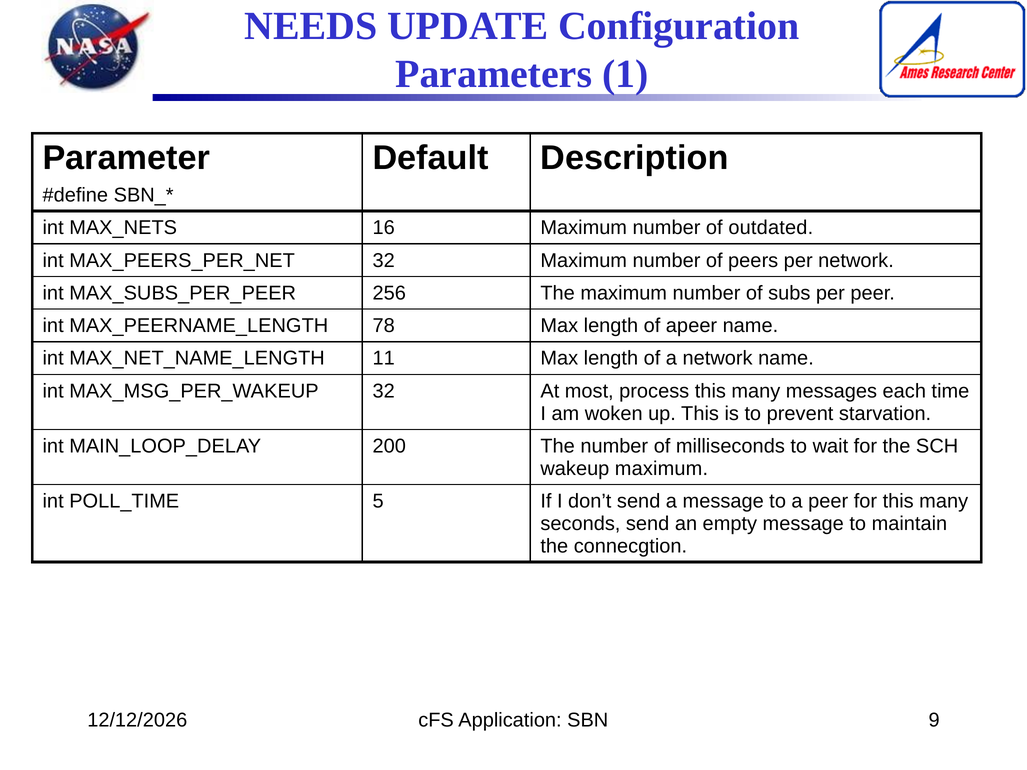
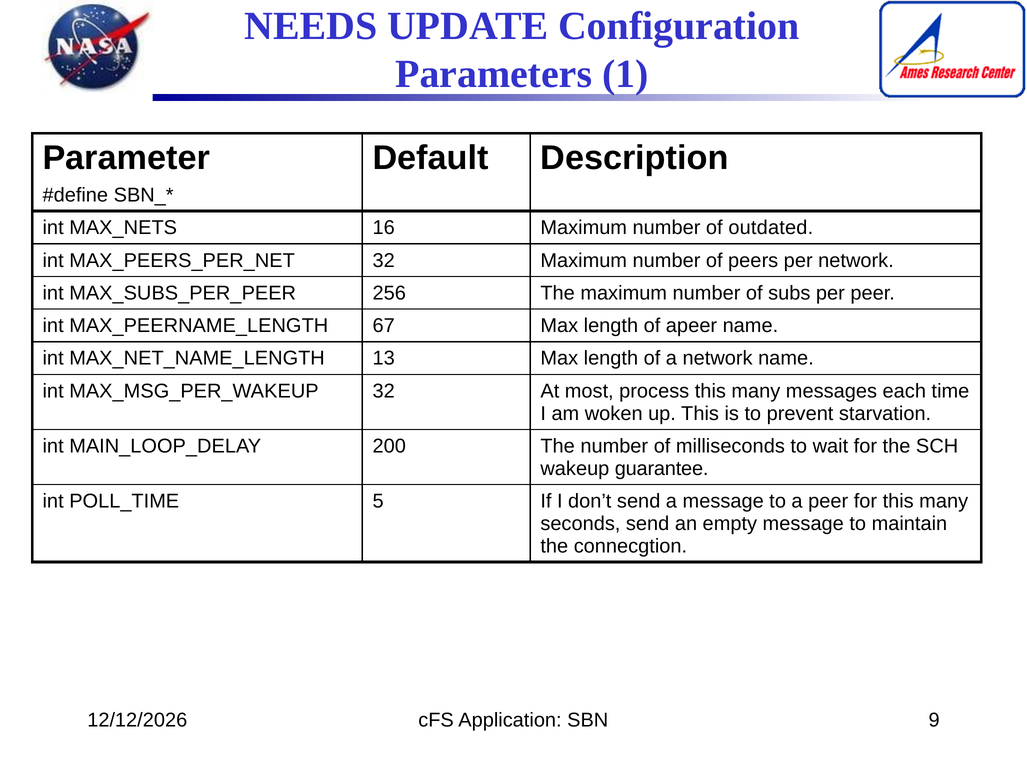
78: 78 -> 67
11: 11 -> 13
wakeup maximum: maximum -> guarantee
